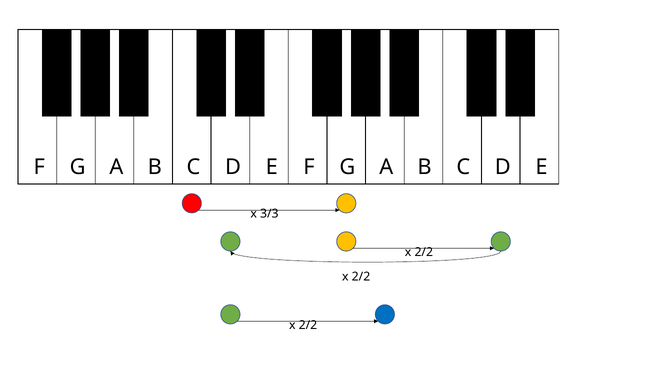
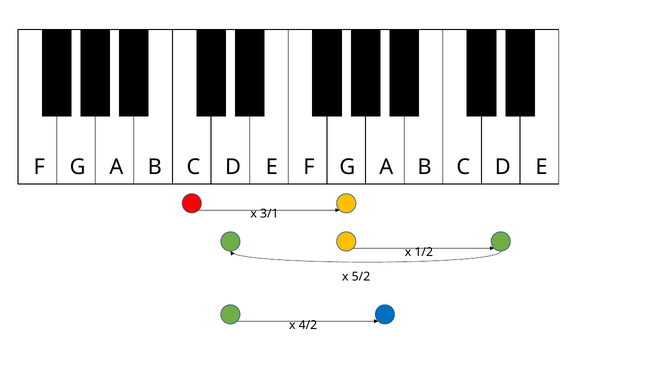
3/3: 3/3 -> 3/1
2/2 at (424, 252): 2/2 -> 1/2
2/2 at (361, 277): 2/2 -> 5/2
2/2 at (308, 325): 2/2 -> 4/2
